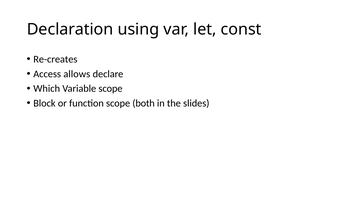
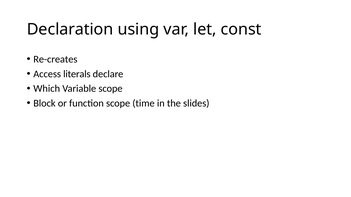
allows: allows -> literals
both: both -> time
